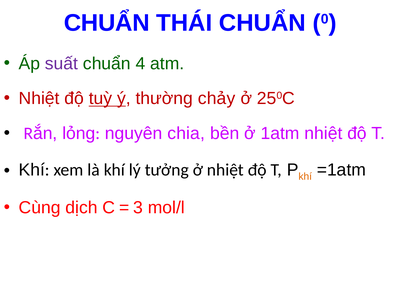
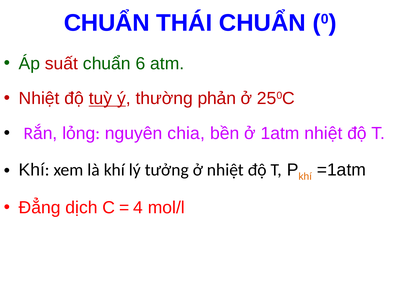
suất colour: purple -> red
4: 4 -> 6
chảy: chảy -> phản
Cùng: Cùng -> Đẳng
3: 3 -> 4
